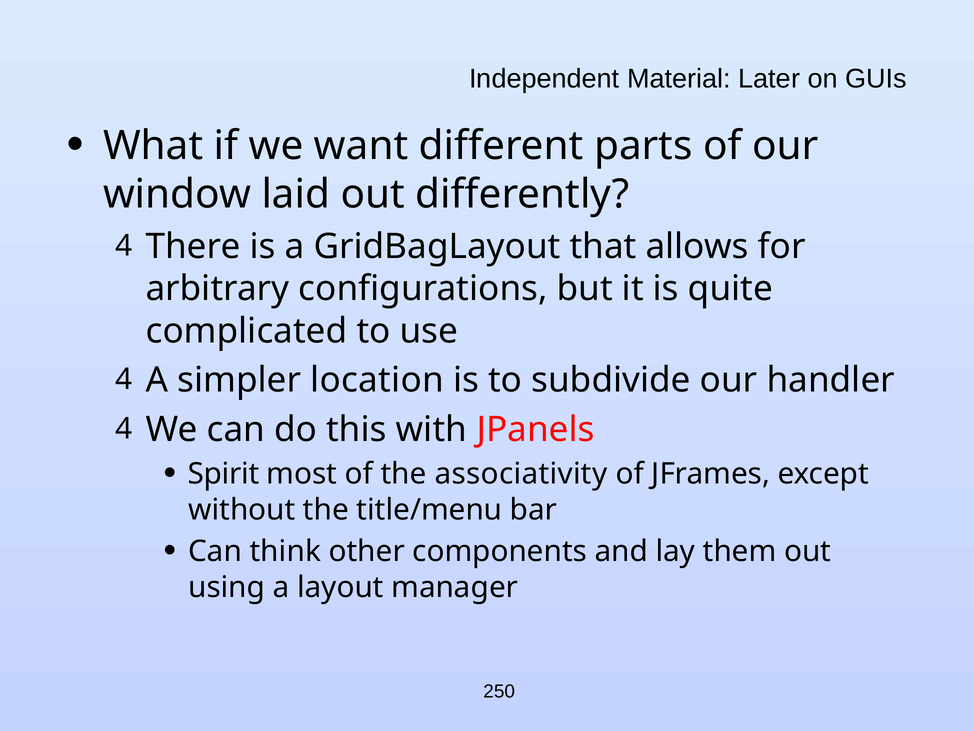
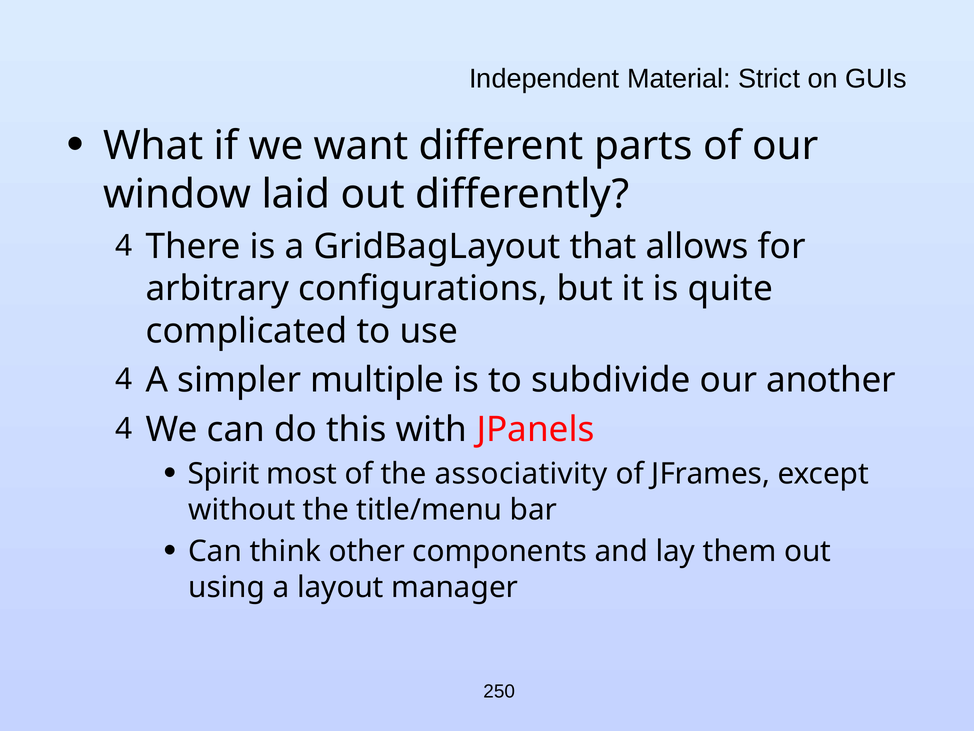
Later: Later -> Strict
location: location -> multiple
handler: handler -> another
